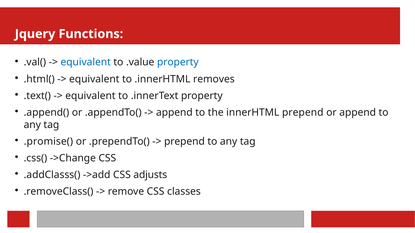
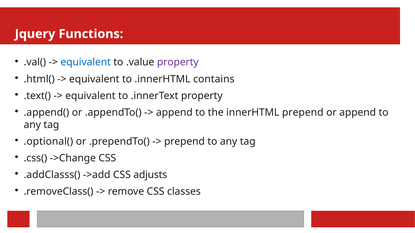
property at (178, 62) colour: blue -> purple
removes: removes -> contains
.promise(: .promise( -> .optional(
